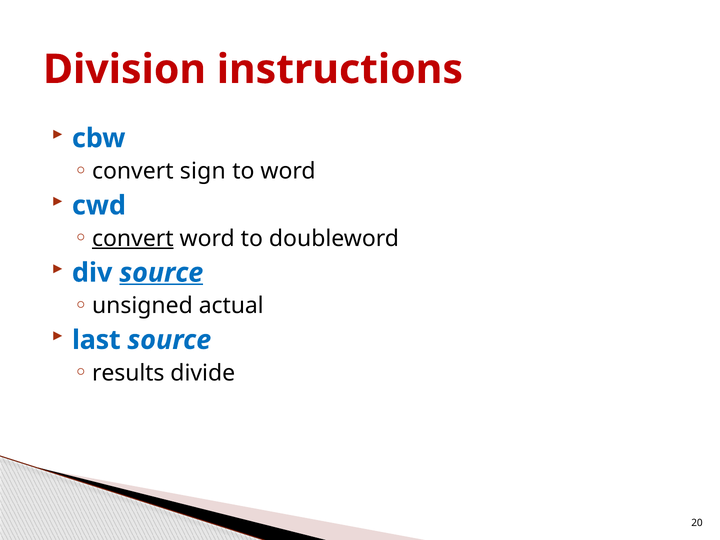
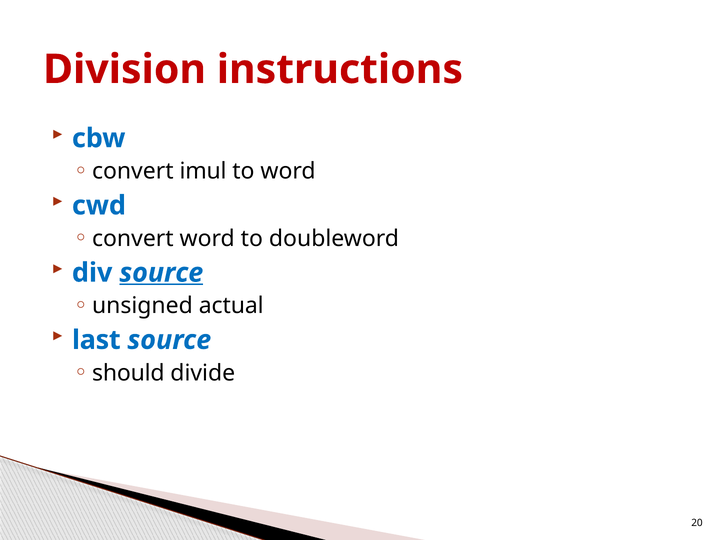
sign: sign -> imul
convert at (133, 238) underline: present -> none
results: results -> should
